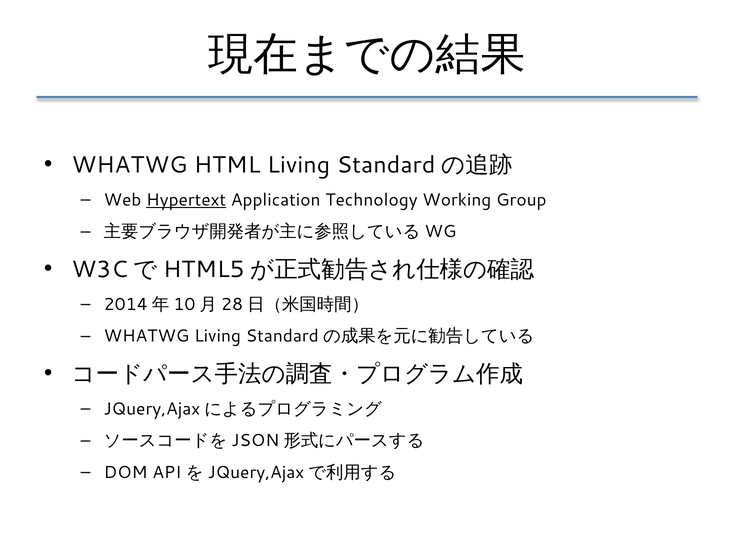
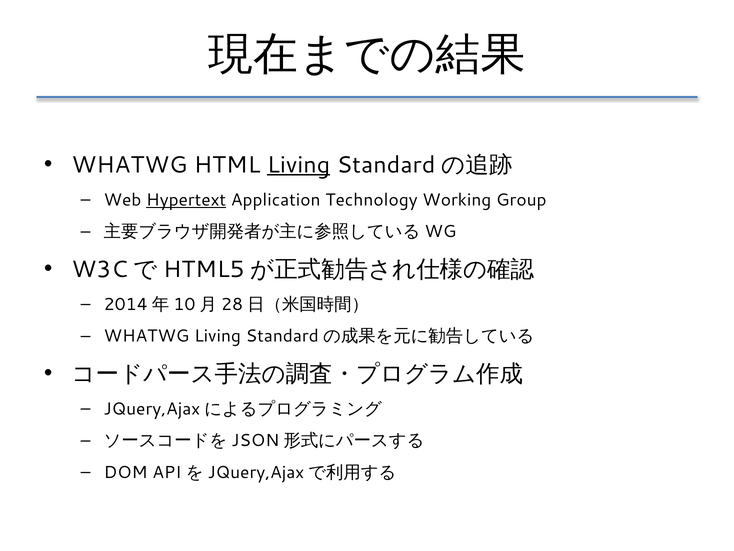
Living at (299, 165) underline: none -> present
